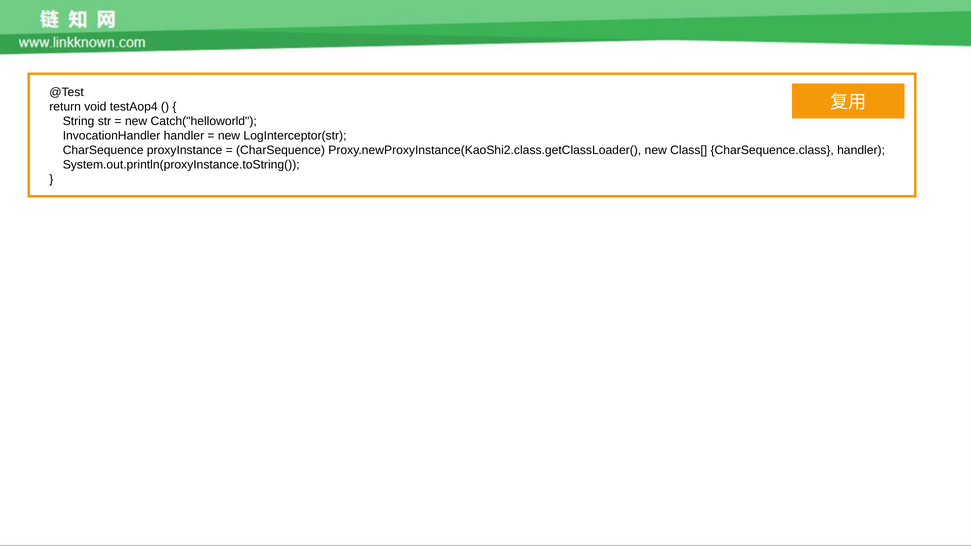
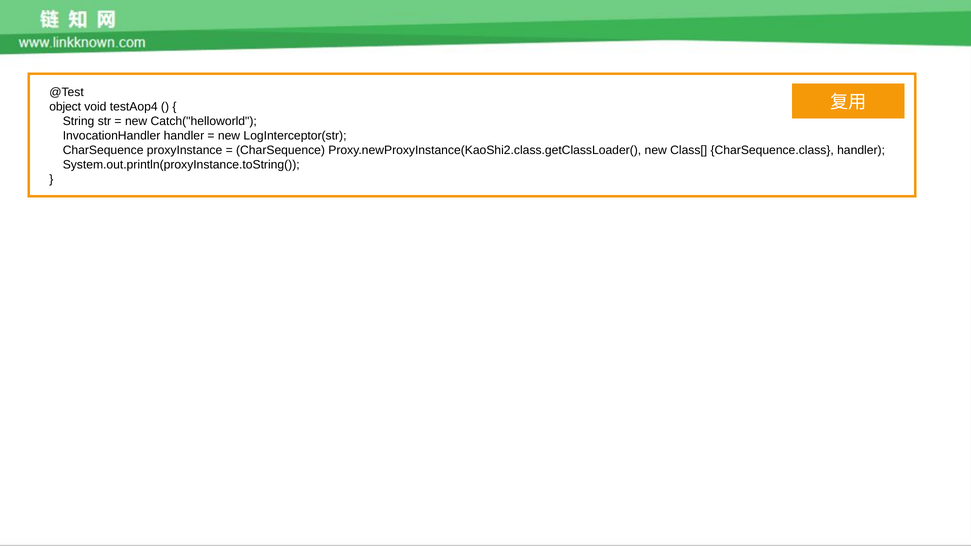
return: return -> object
